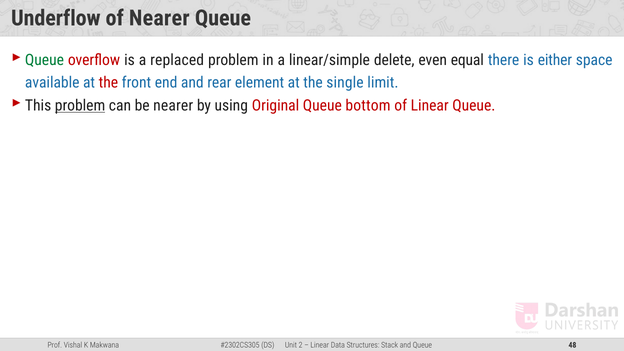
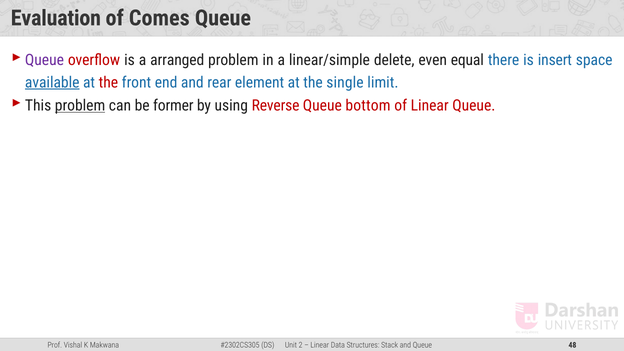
Underflow: Underflow -> Evaluation
of Nearer: Nearer -> Comes
Queue at (44, 60) colour: green -> purple
replaced: replaced -> arranged
either: either -> insert
available underline: none -> present
be nearer: nearer -> former
Original: Original -> Reverse
